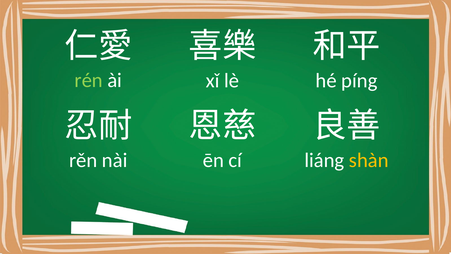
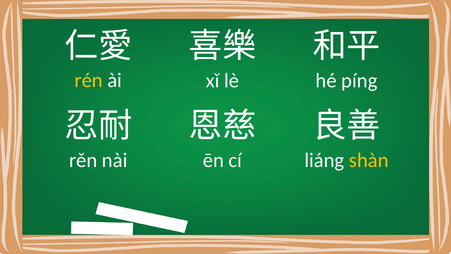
rén colour: light green -> yellow
